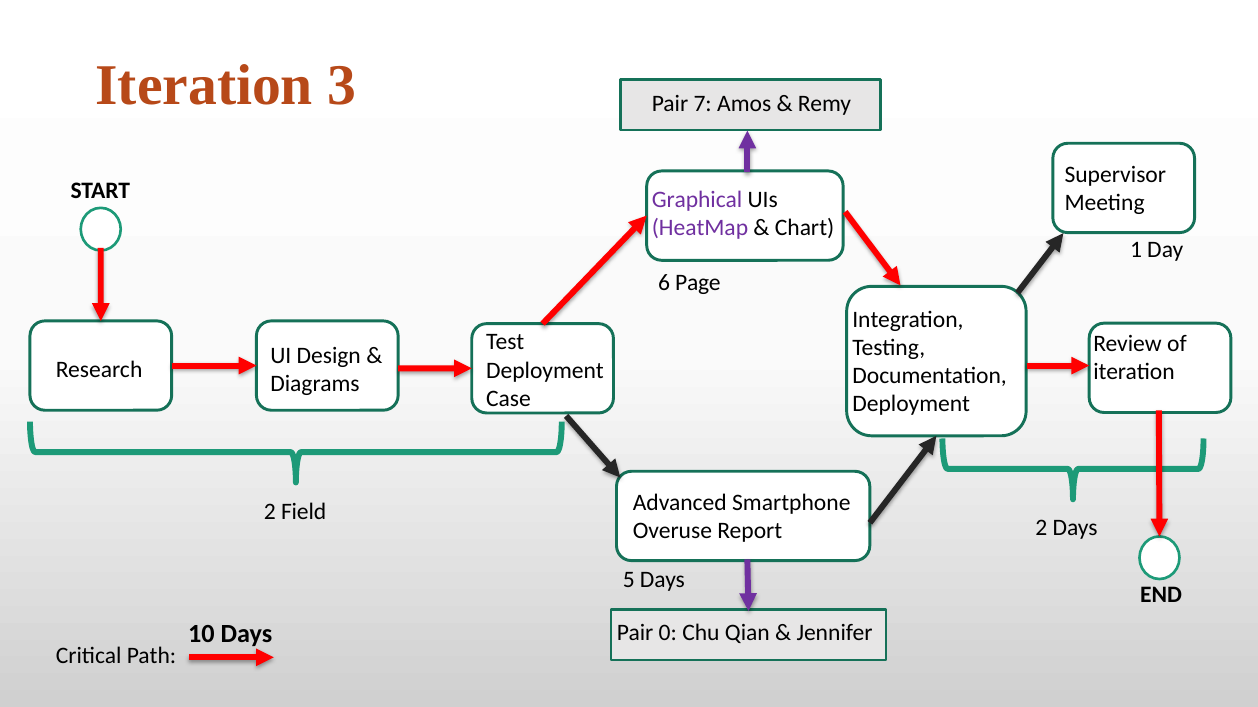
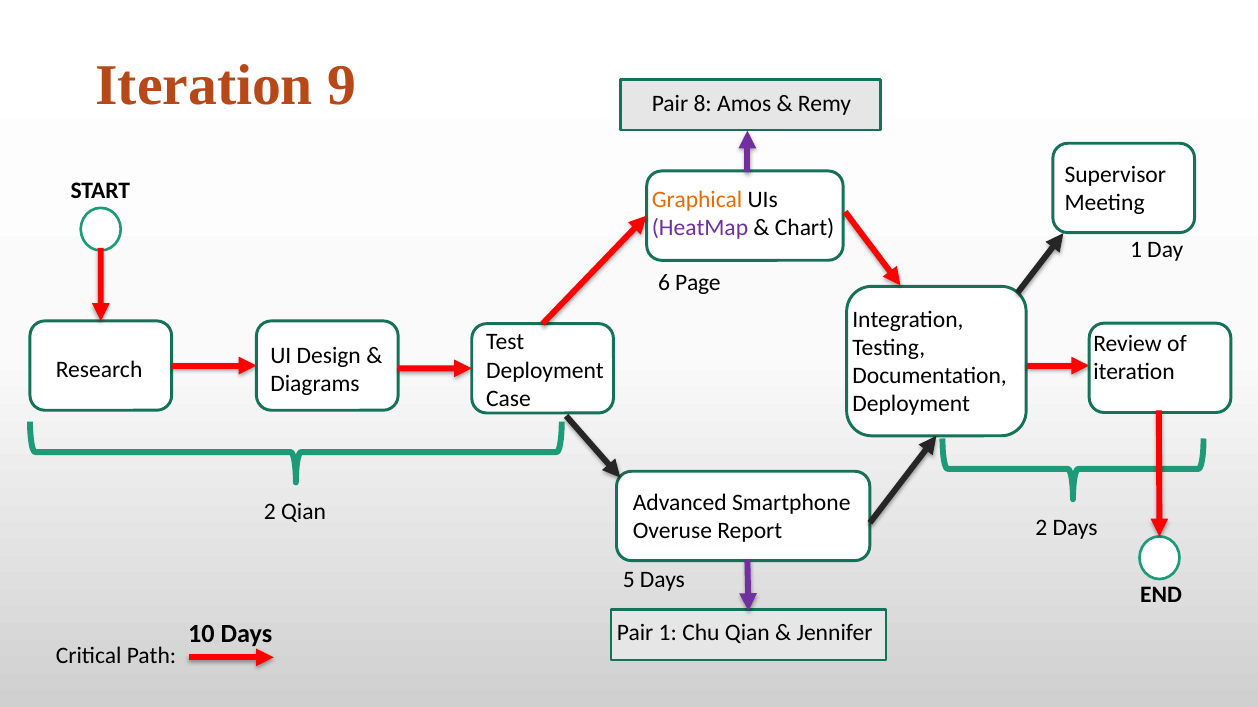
3: 3 -> 9
7: 7 -> 8
Graphical colour: purple -> orange
2 Field: Field -> Qian
Pair 0: 0 -> 1
